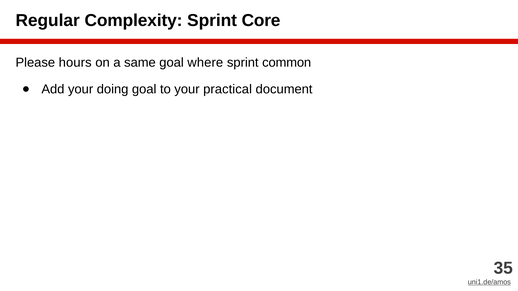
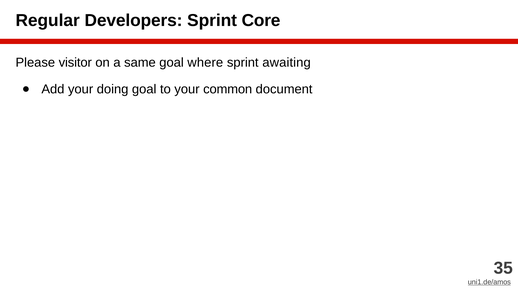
Complexity: Complexity -> Developers
hours: hours -> visitor
common: common -> awaiting
practical: practical -> common
